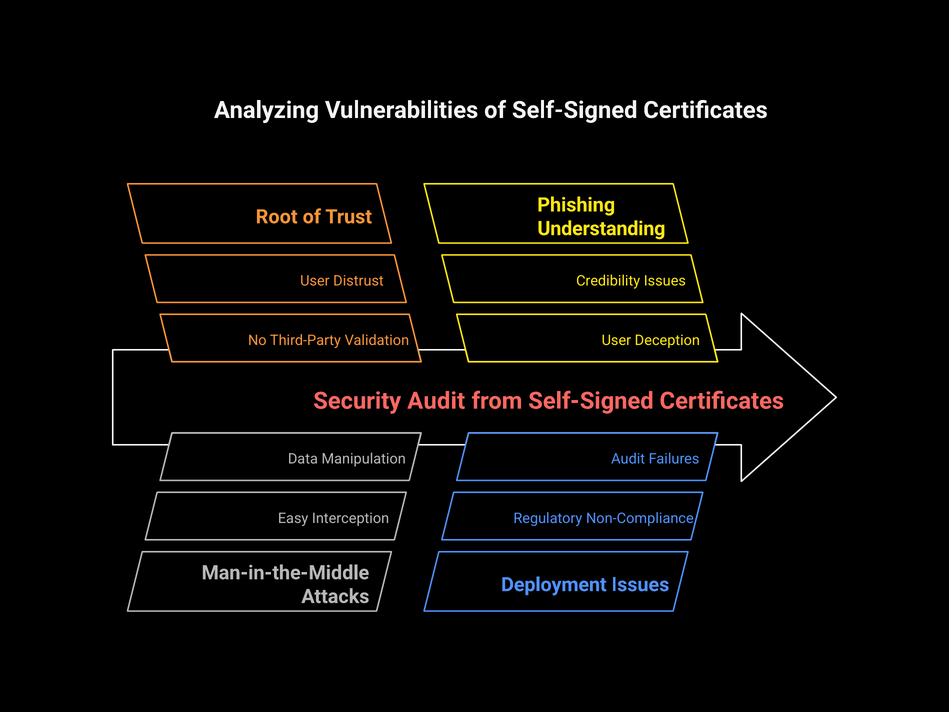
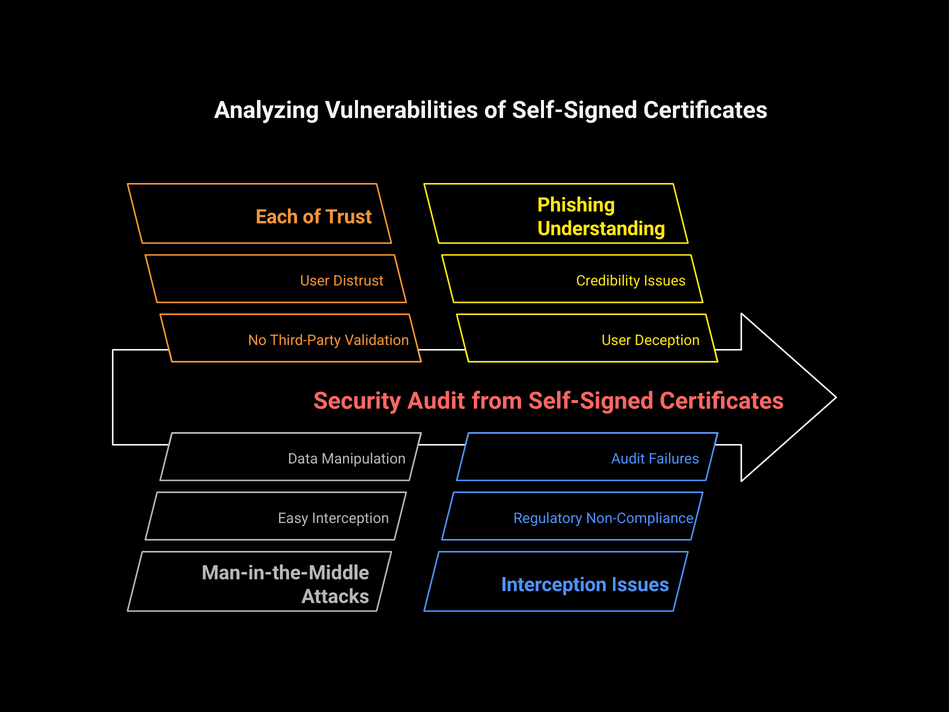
Root: Root -> Each
Deployment at (554, 584): Deployment -> Interception
